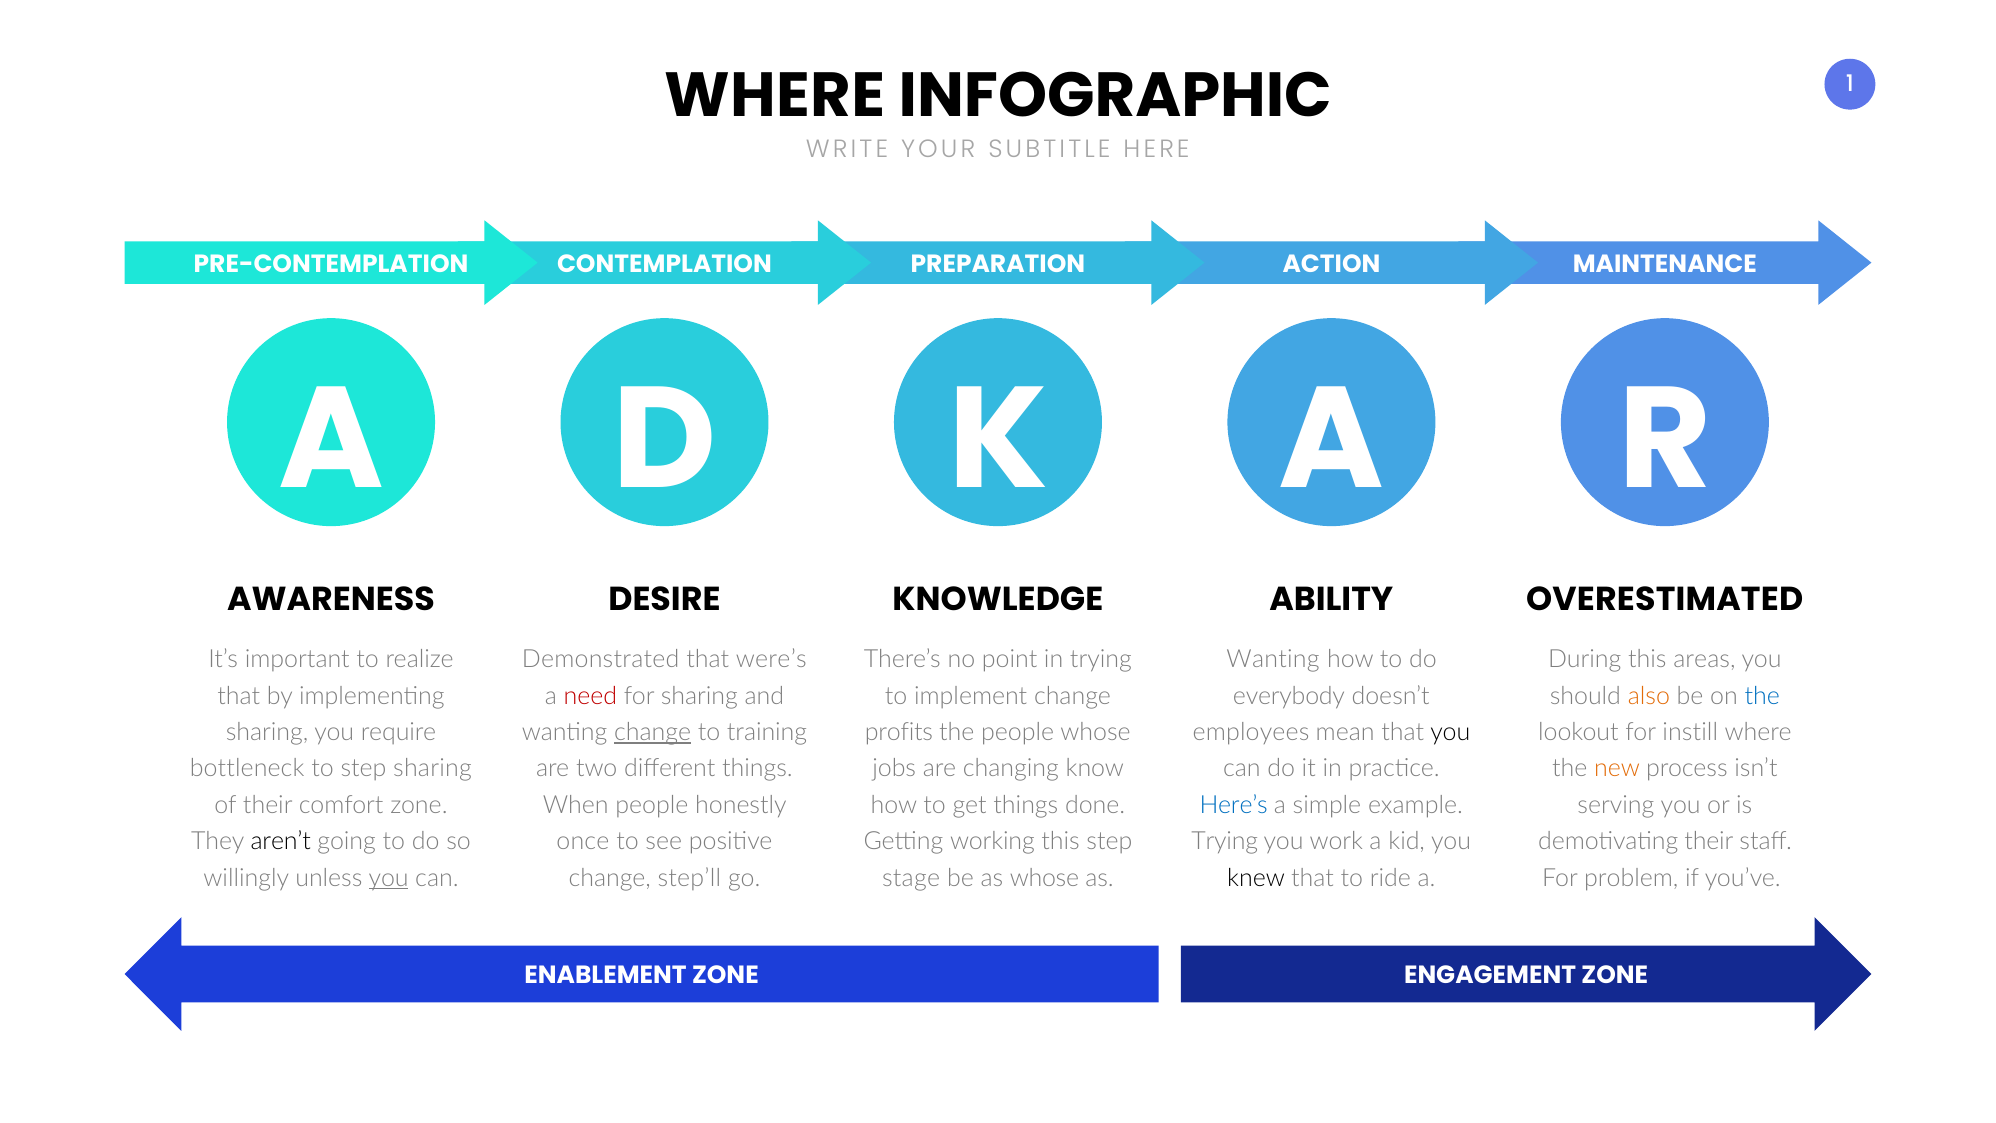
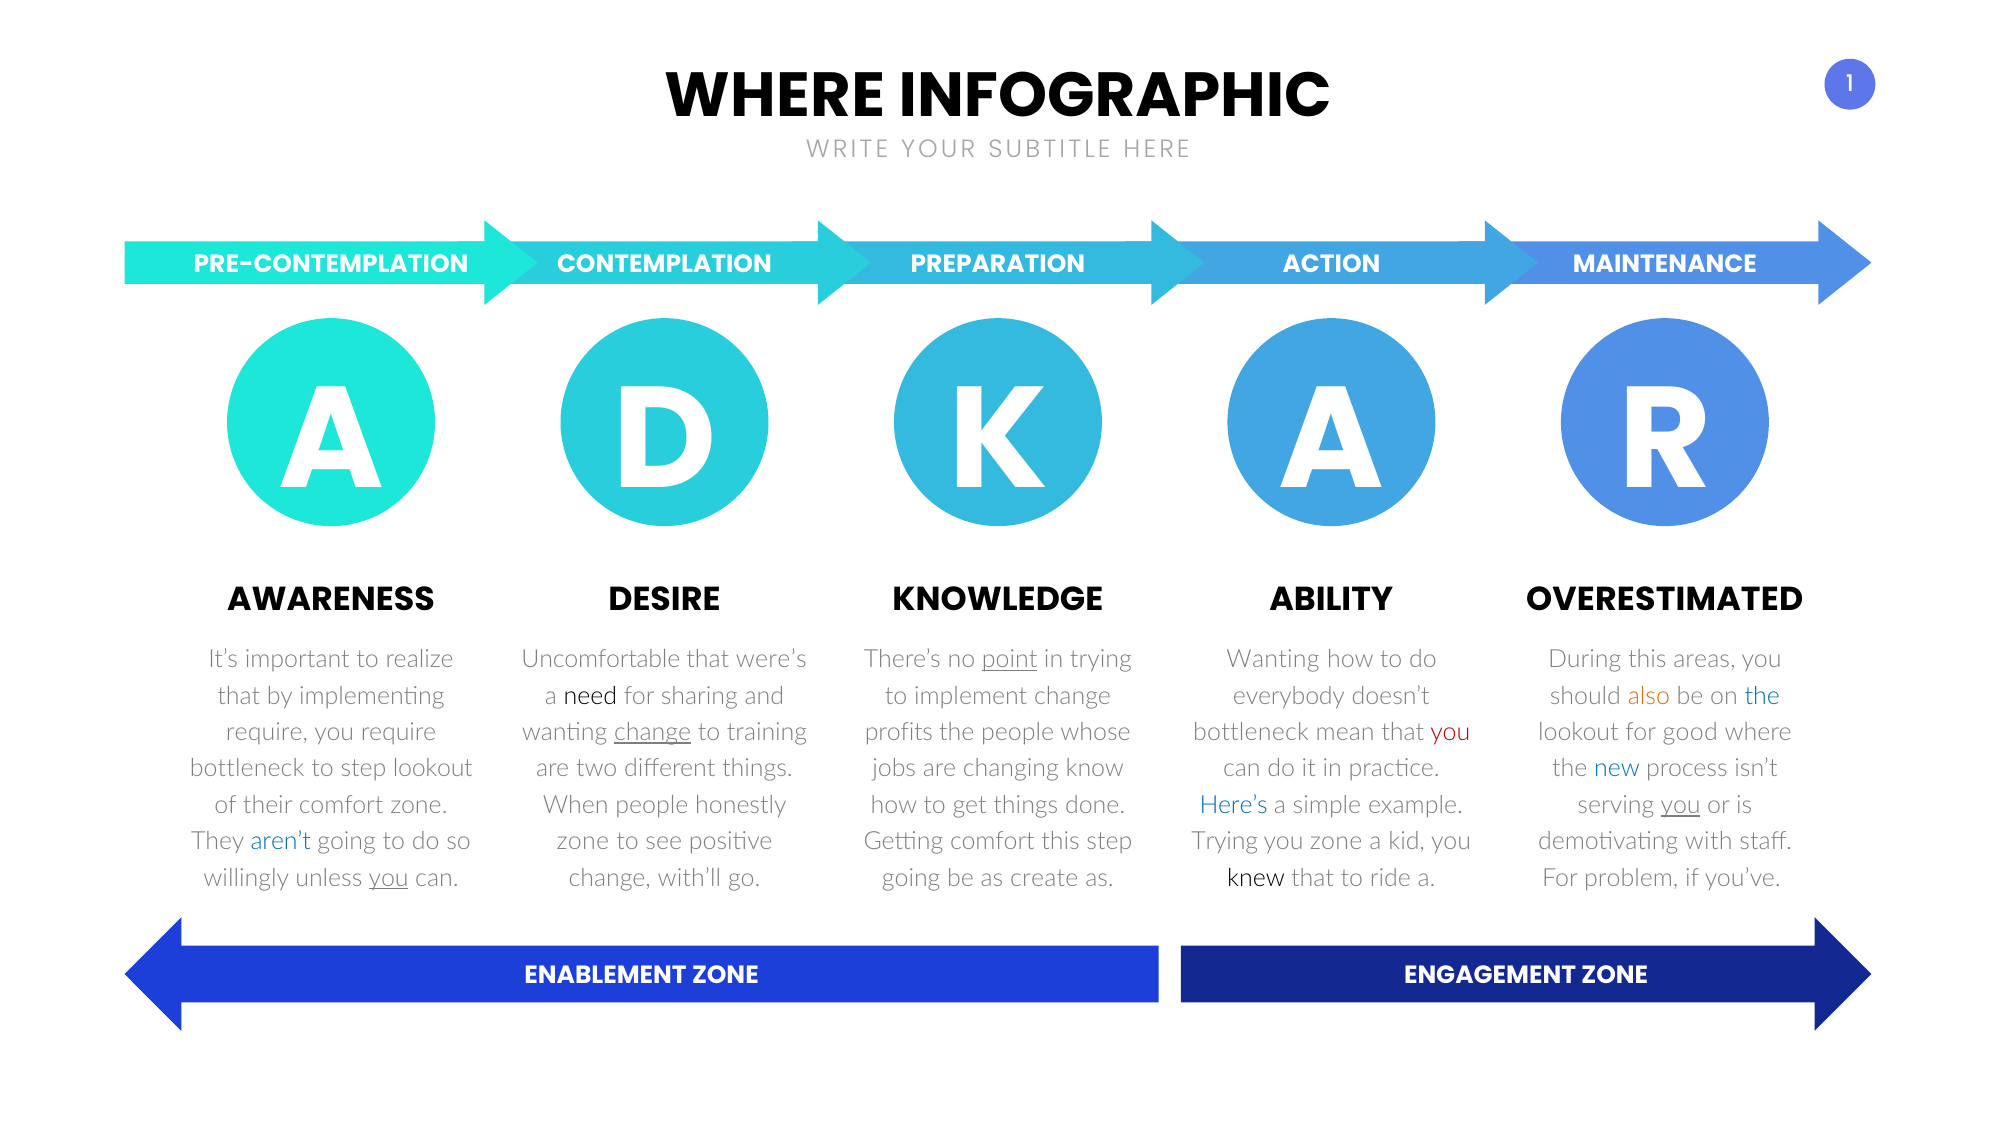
Demonstrated: Demonstrated -> Uncomfortable
point underline: none -> present
need colour: red -> black
sharing at (267, 732): sharing -> require
employees at (1251, 732): employees -> bottleneck
you at (1450, 732) colour: black -> red
instill: instill -> good
step sharing: sharing -> lookout
new colour: orange -> blue
you at (1681, 805) underline: none -> present
aren’t colour: black -> blue
once at (583, 842): once -> zone
Getting working: working -> comfort
you work: work -> zone
demotivating their: their -> with
step’ll: step’ll -> with’ll
stage at (911, 878): stage -> going
as whose: whose -> create
